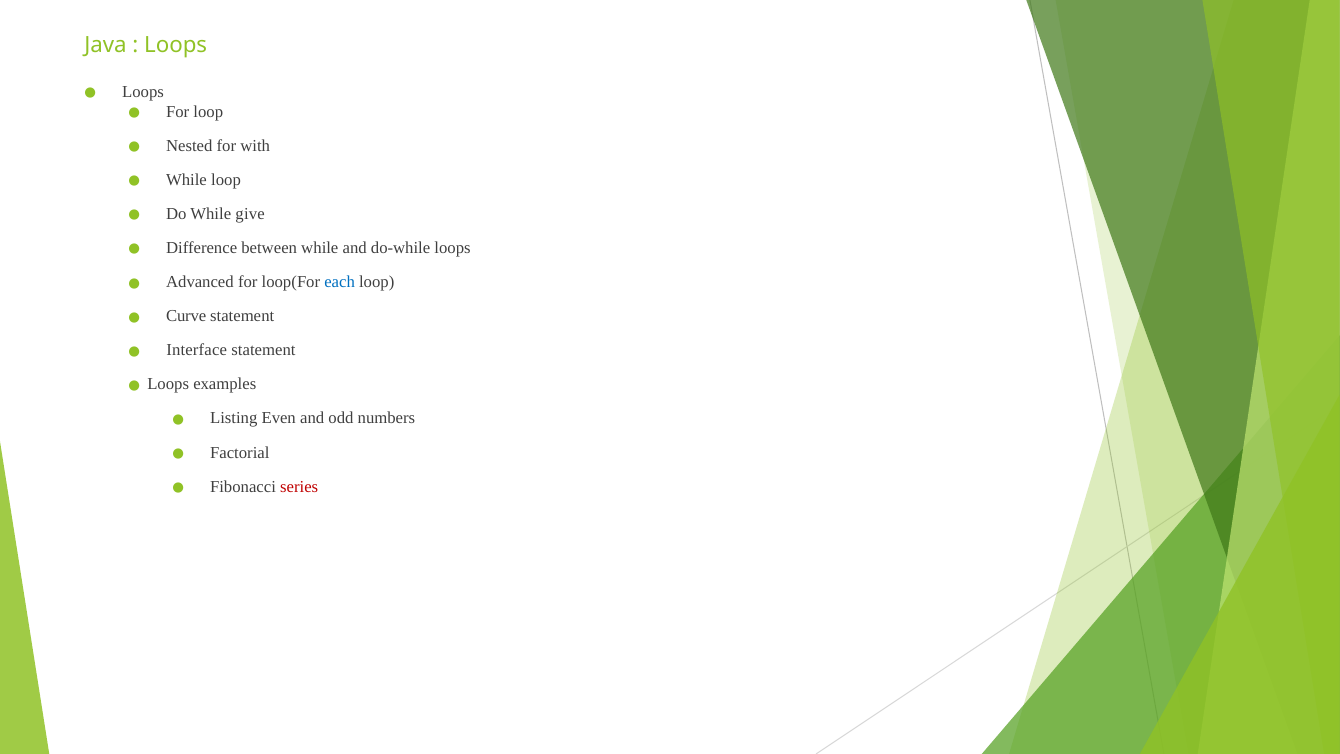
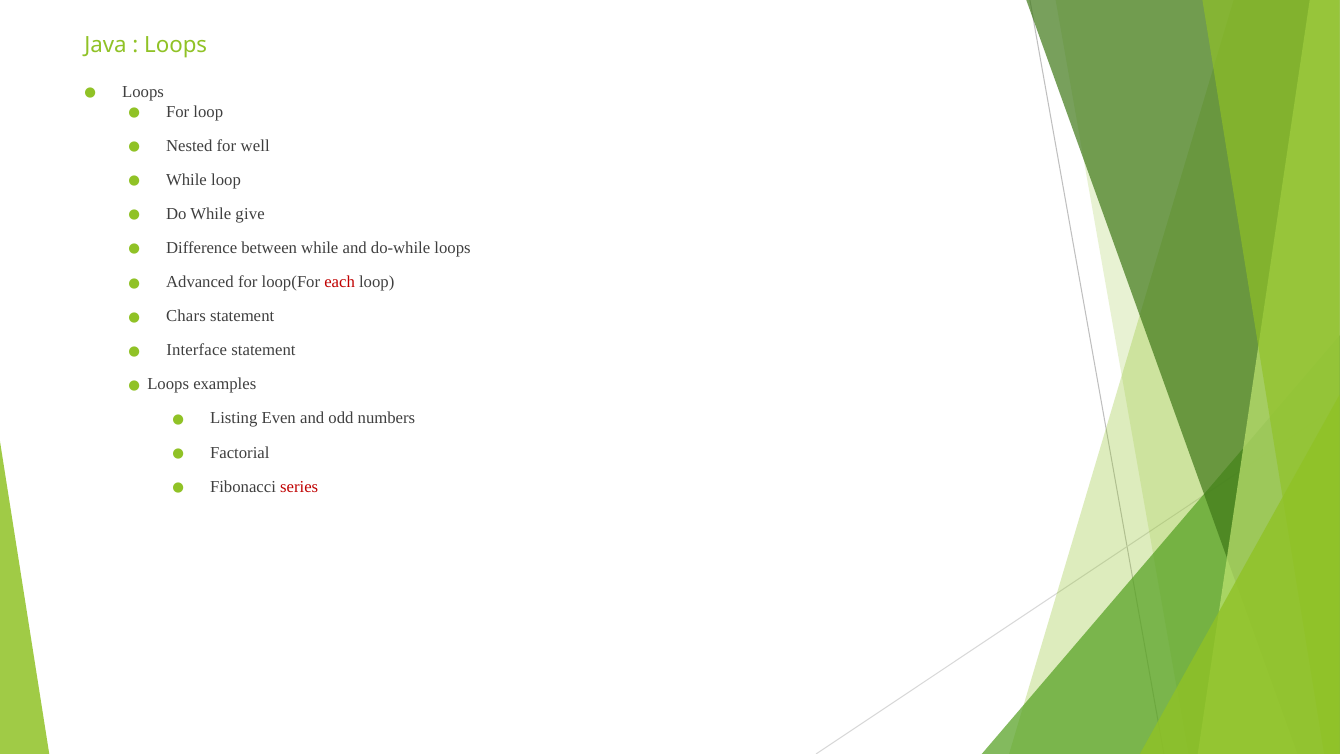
with: with -> well
each colour: blue -> red
Curve: Curve -> Chars
